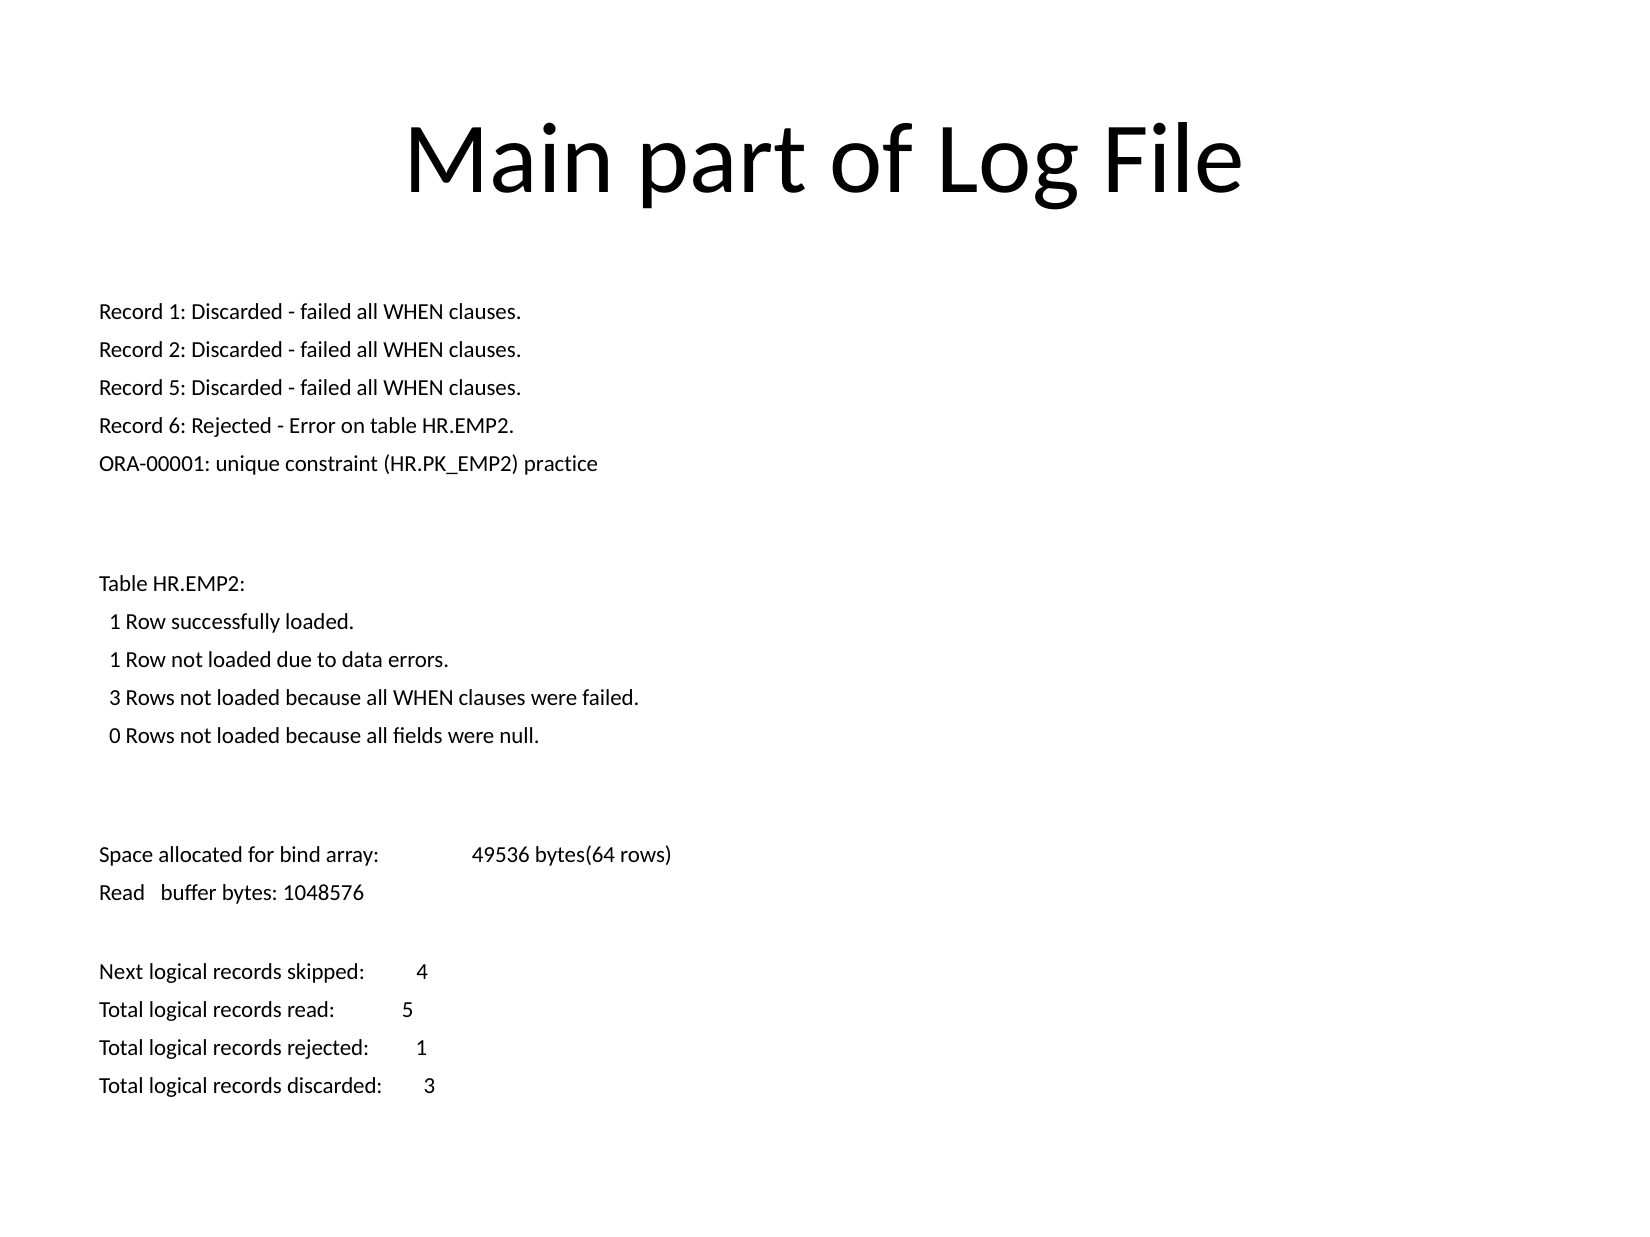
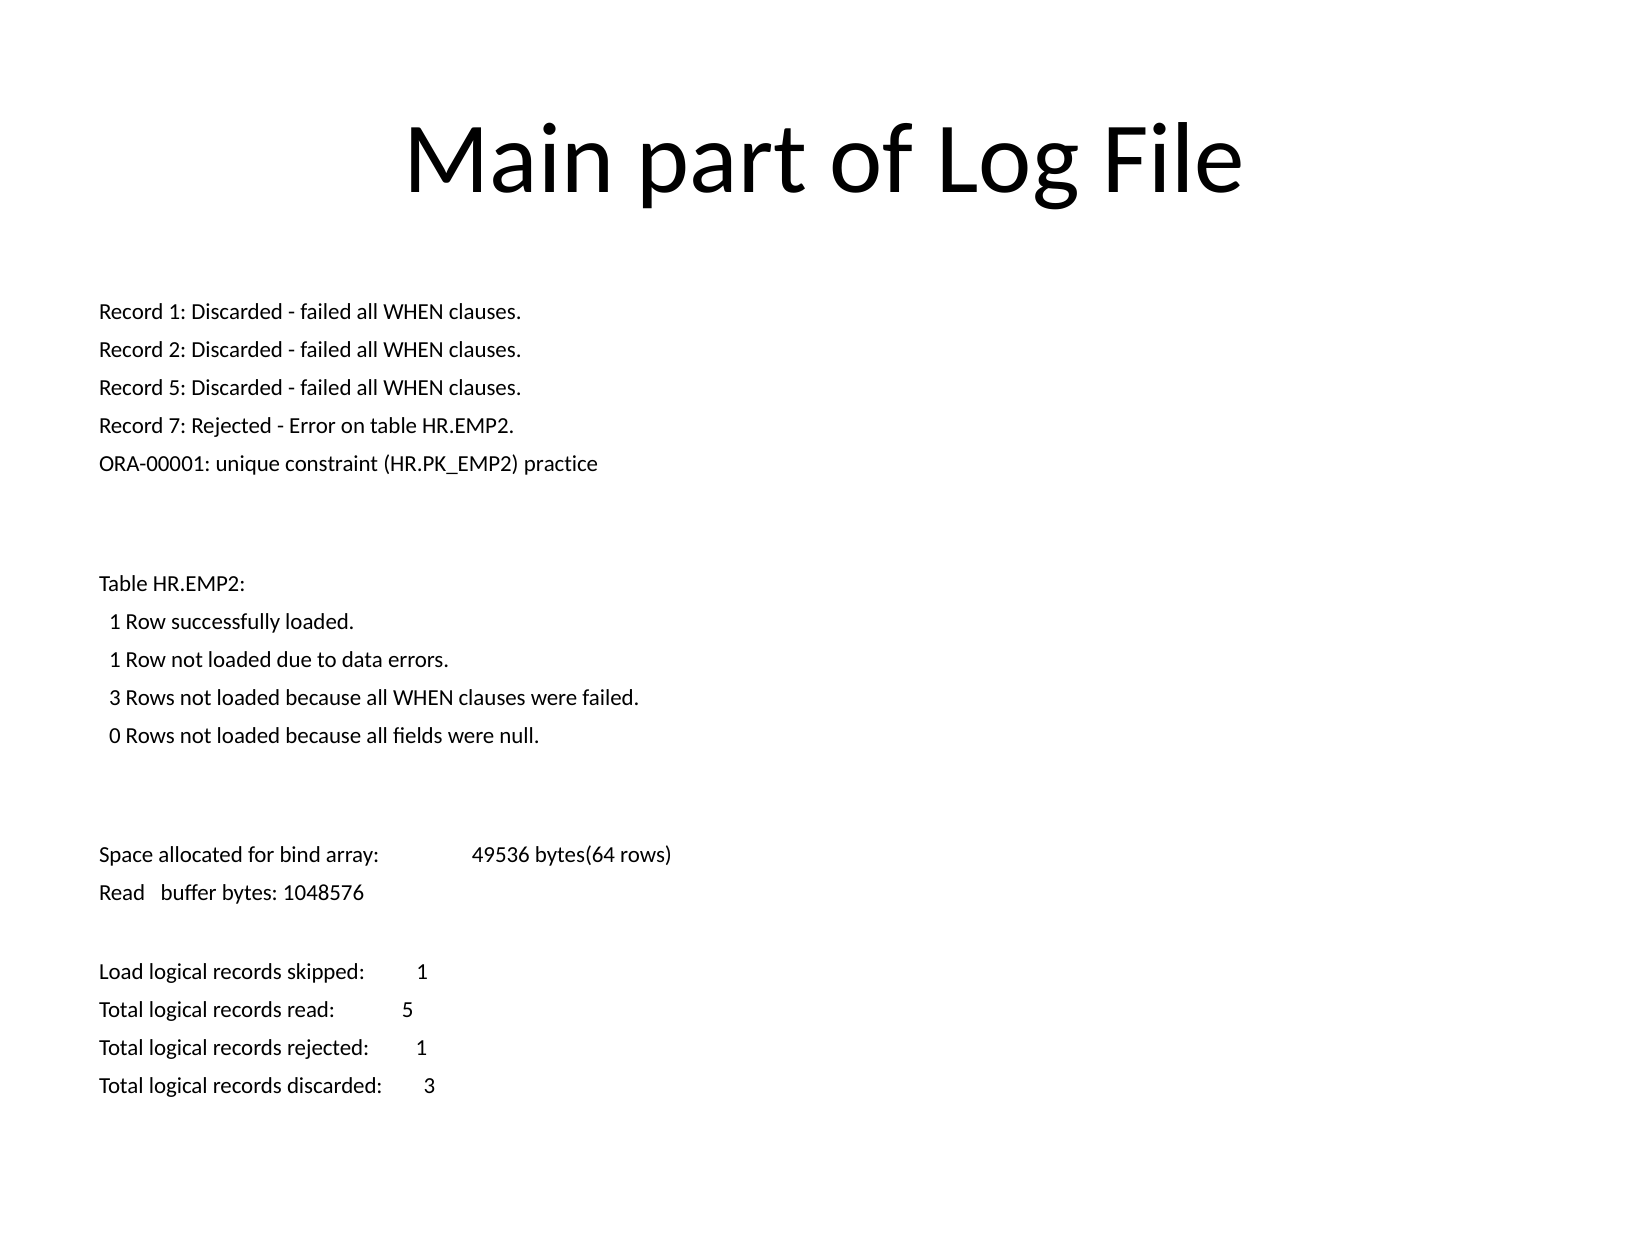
6: 6 -> 7
Next: Next -> Load
skipped 4: 4 -> 1
